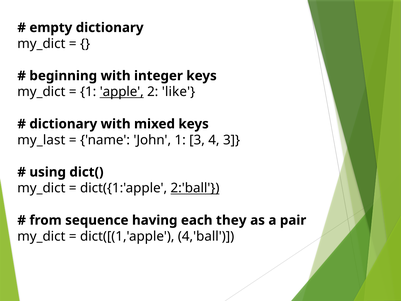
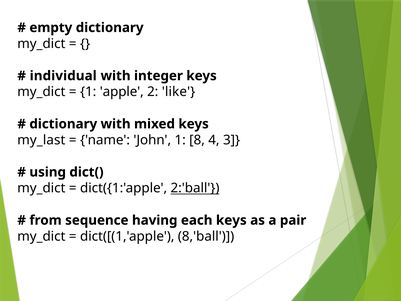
beginning: beginning -> individual
apple underline: present -> none
1 3: 3 -> 8
each they: they -> keys
4,'ball: 4,'ball -> 8,'ball
